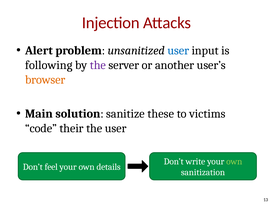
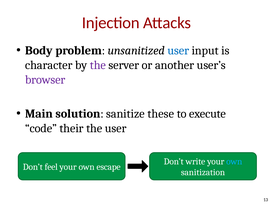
Alert: Alert -> Body
following: following -> character
browser colour: orange -> purple
victims: victims -> execute
own at (234, 161) colour: light green -> light blue
details: details -> escape
